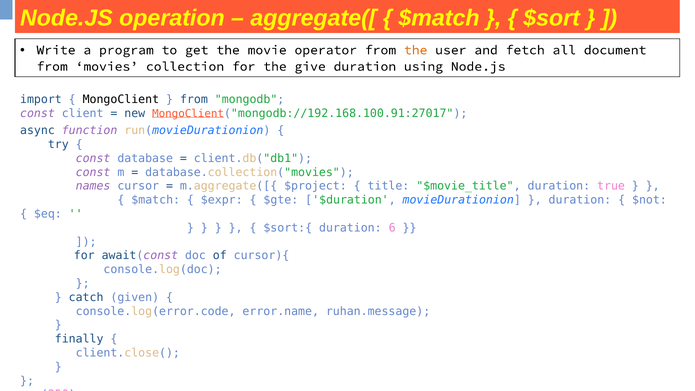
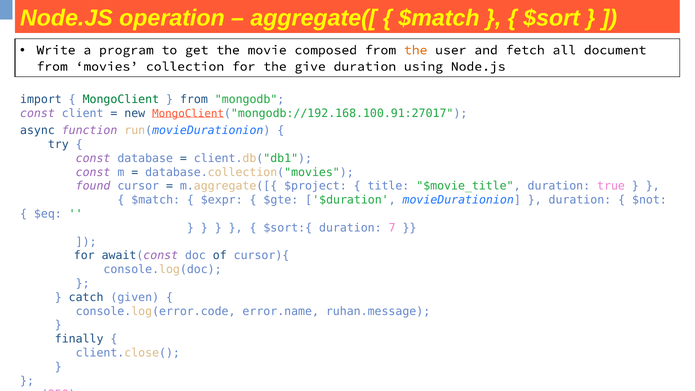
operator: operator -> composed
MongoClient colour: black -> green
names: names -> found
6: 6 -> 7
